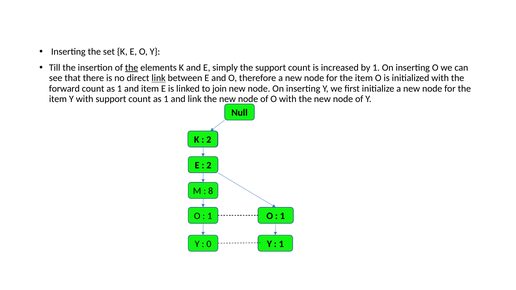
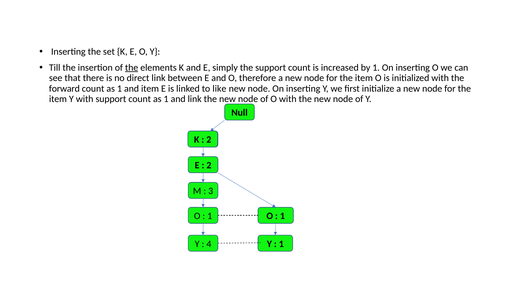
link at (159, 78) underline: present -> none
join: join -> like
8: 8 -> 3
0: 0 -> 4
